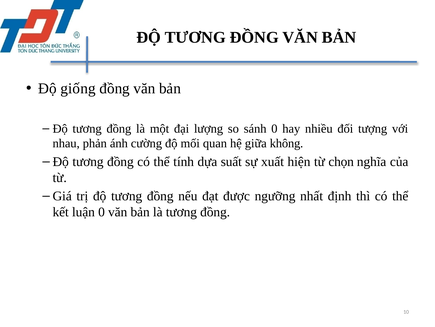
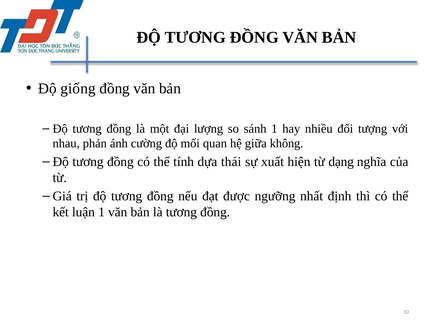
sánh 0: 0 -> 1
suất: suất -> thái
chọn: chọn -> dạng
luận 0: 0 -> 1
